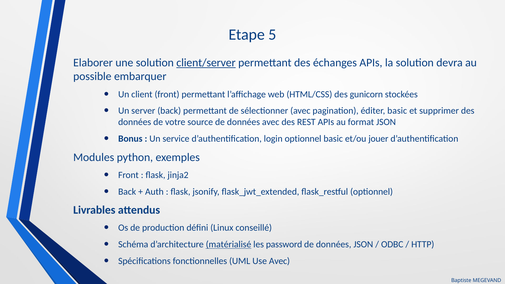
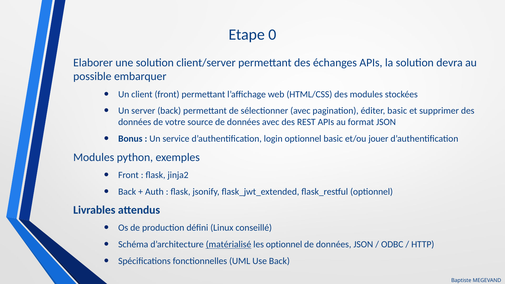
5: 5 -> 0
client/server underline: present -> none
des gunicorn: gunicorn -> modules
les password: password -> optionnel
Use Avec: Avec -> Back
